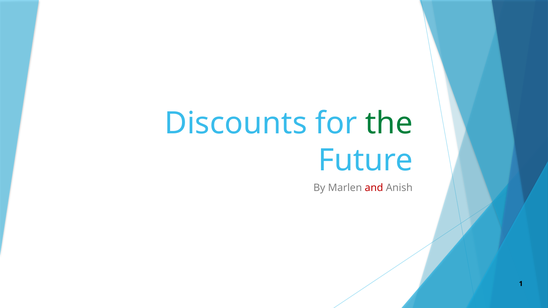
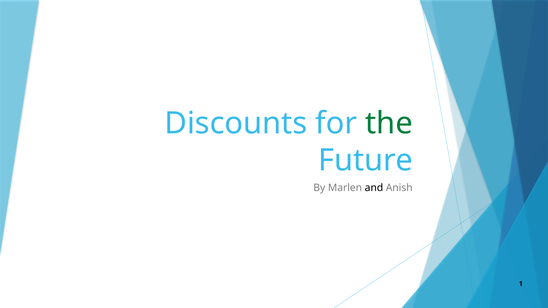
and colour: red -> black
